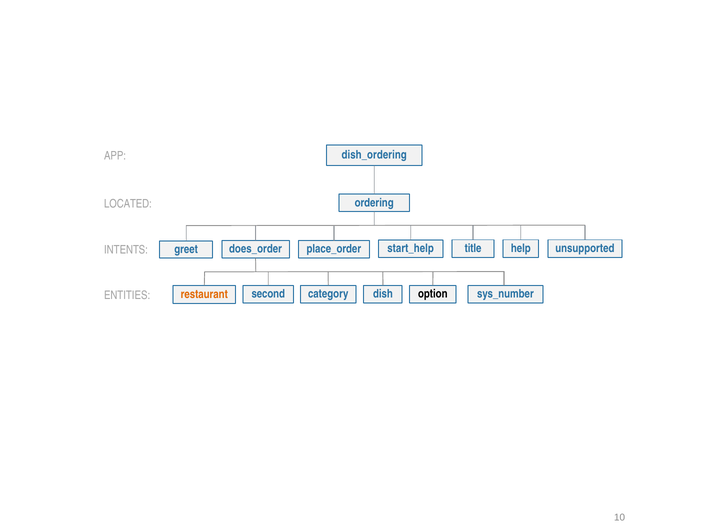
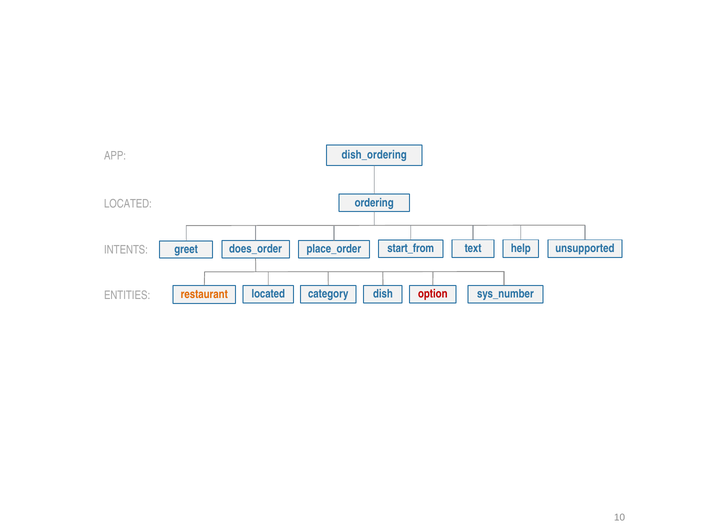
start_help: start_help -> start_from
title: title -> text
second at (268, 294): second -> located
option colour: black -> red
